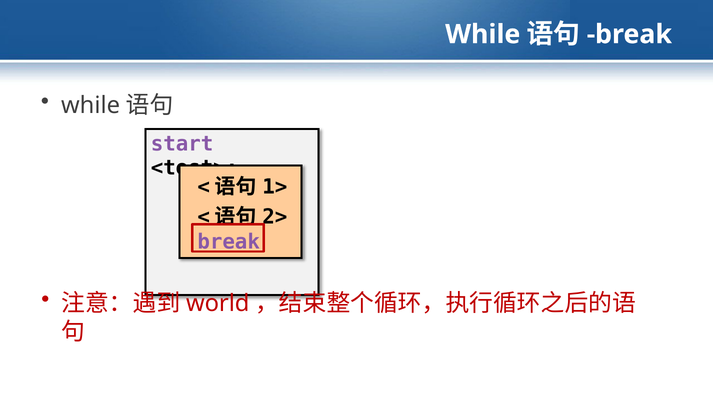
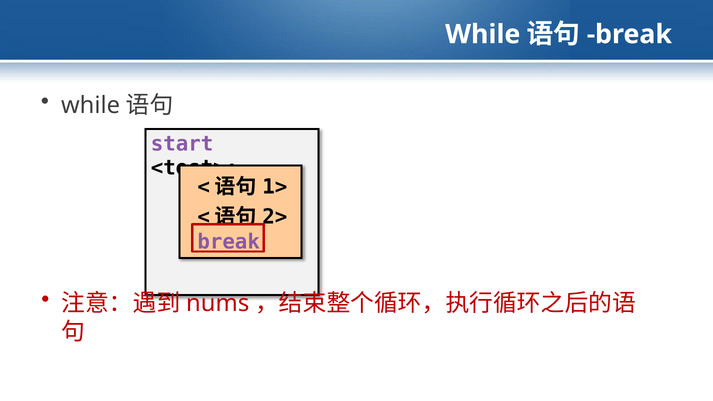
world: world -> nums
